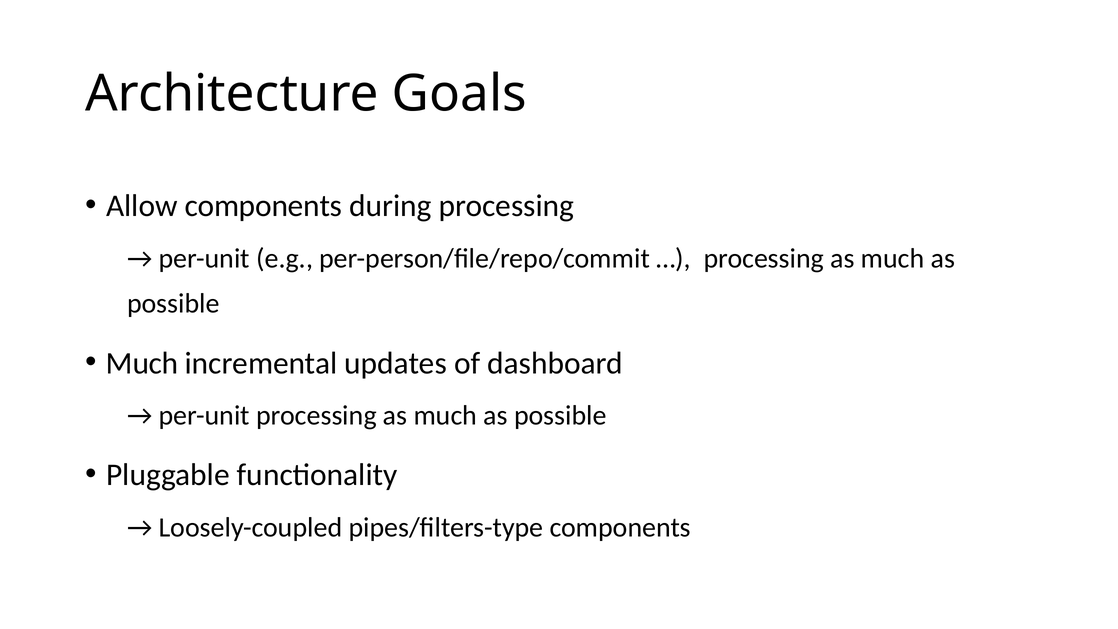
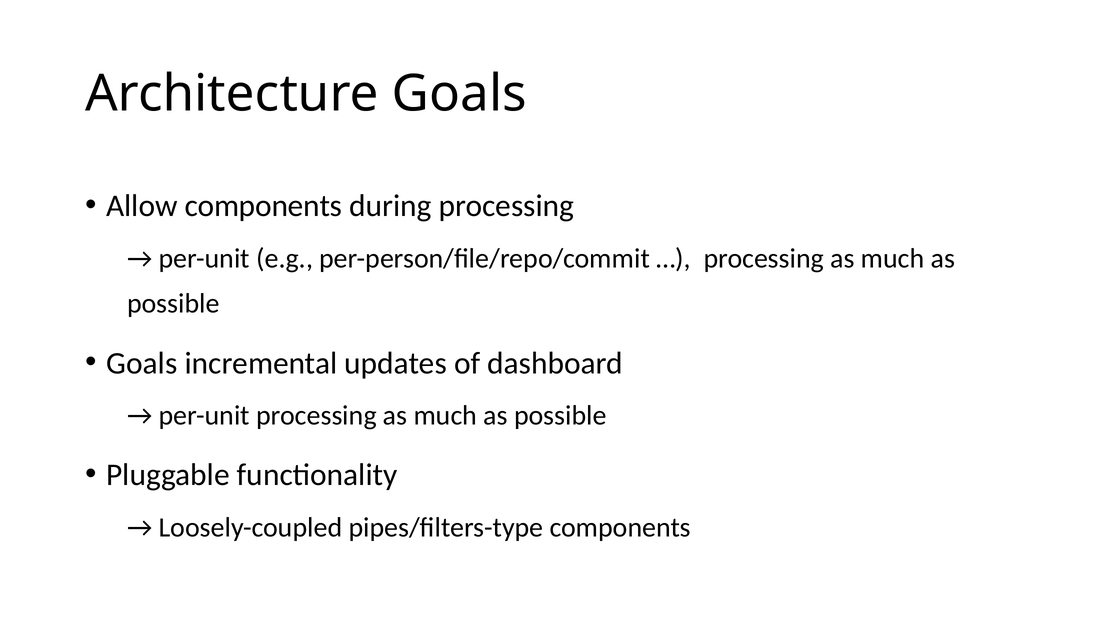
Much at (142, 363): Much -> Goals
